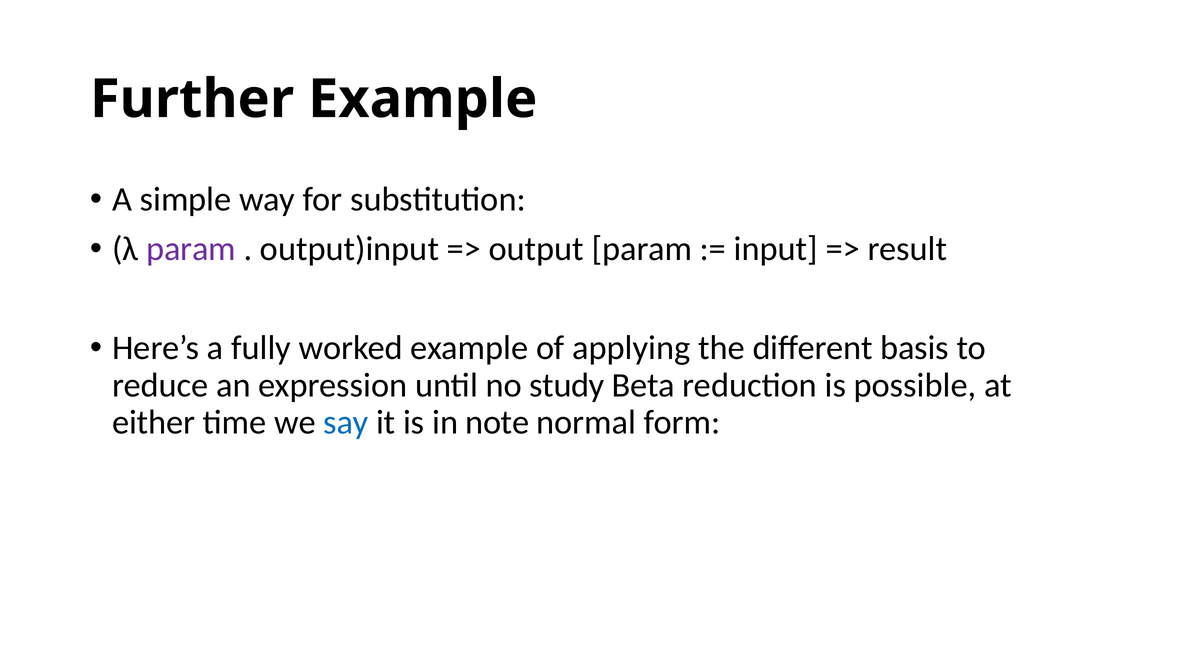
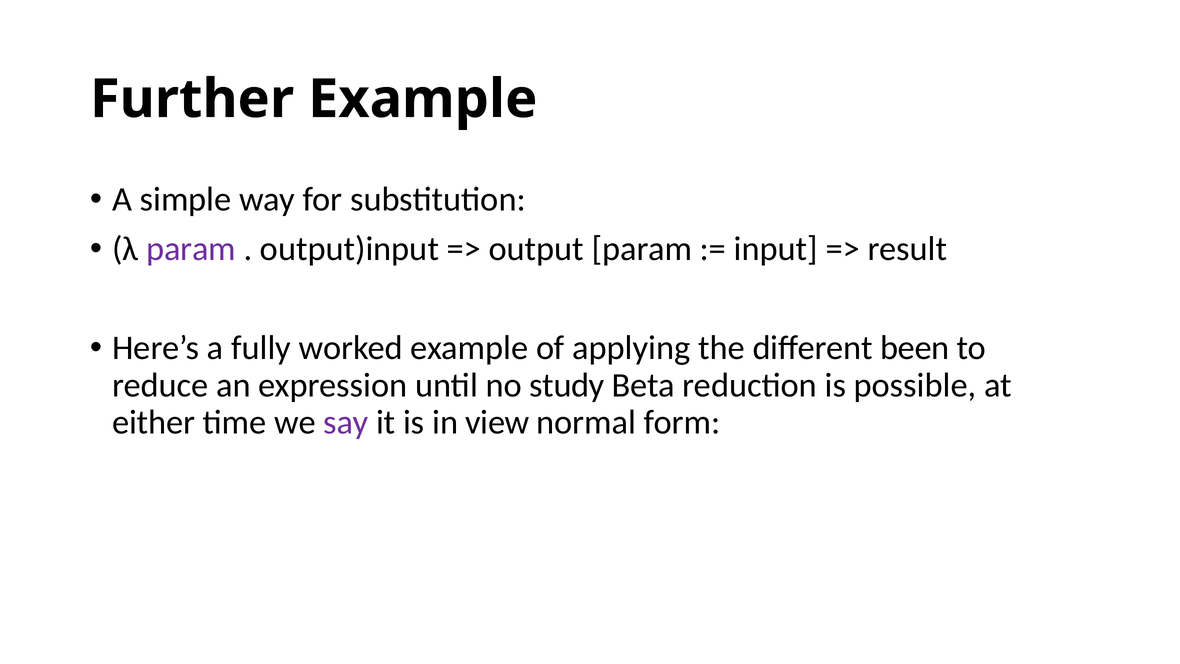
basis: basis -> been
say colour: blue -> purple
note: note -> view
